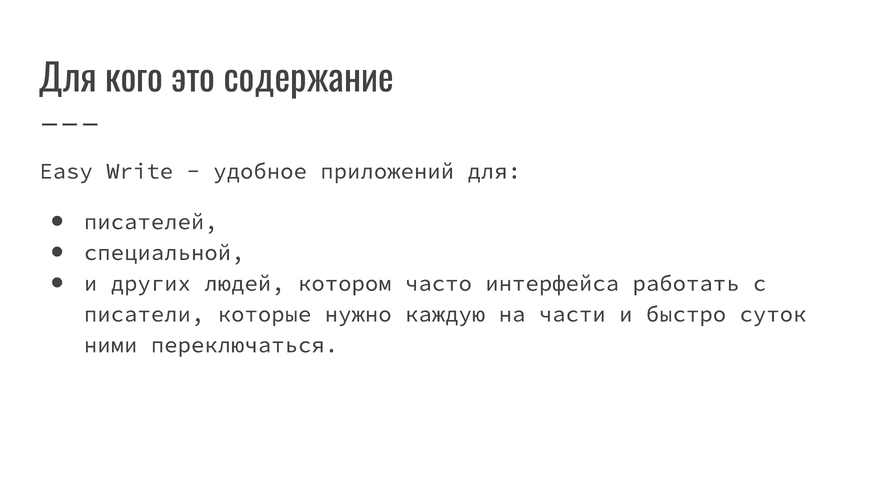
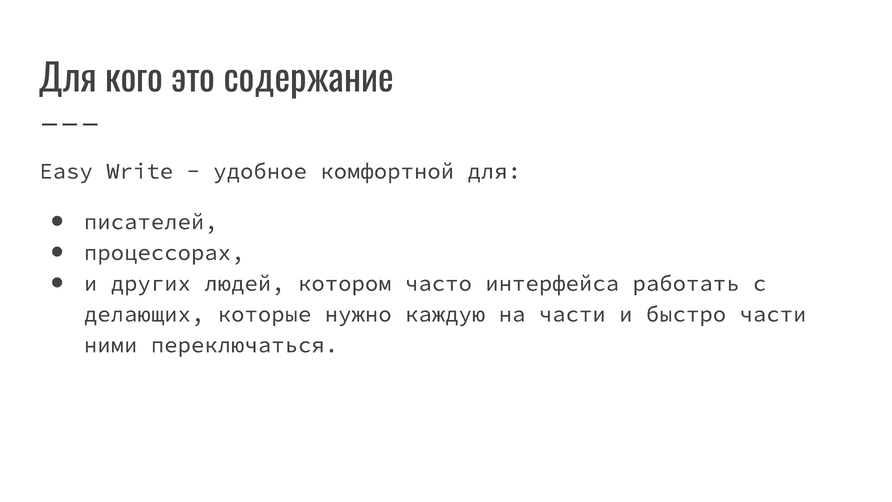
приложений: приложений -> комфортной
специальной: специальной -> процессорах
писатели: писатели -> делающих
быстро суток: суток -> части
